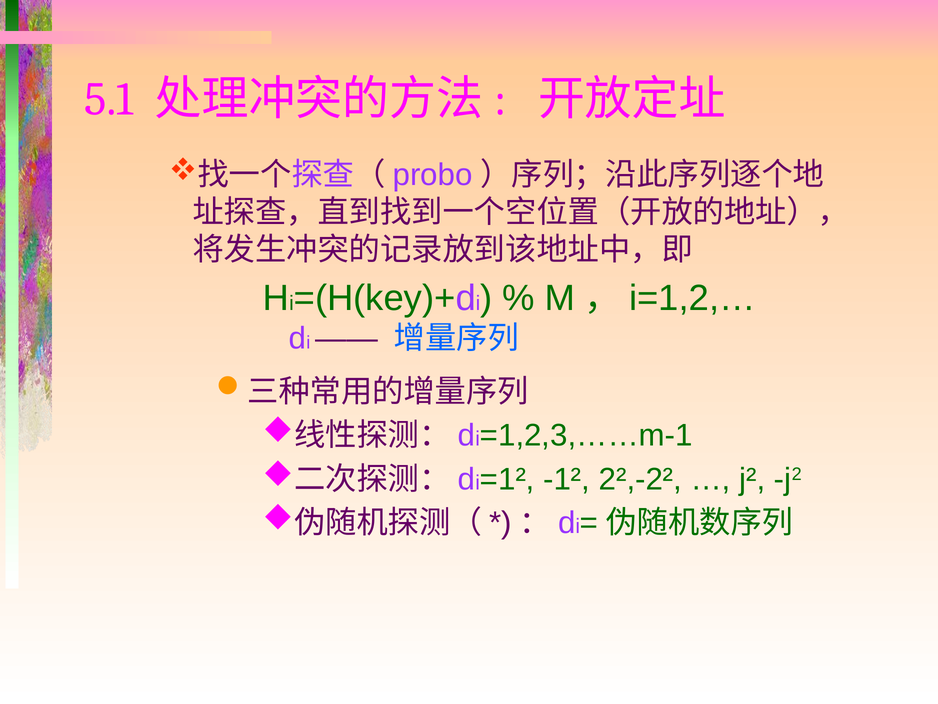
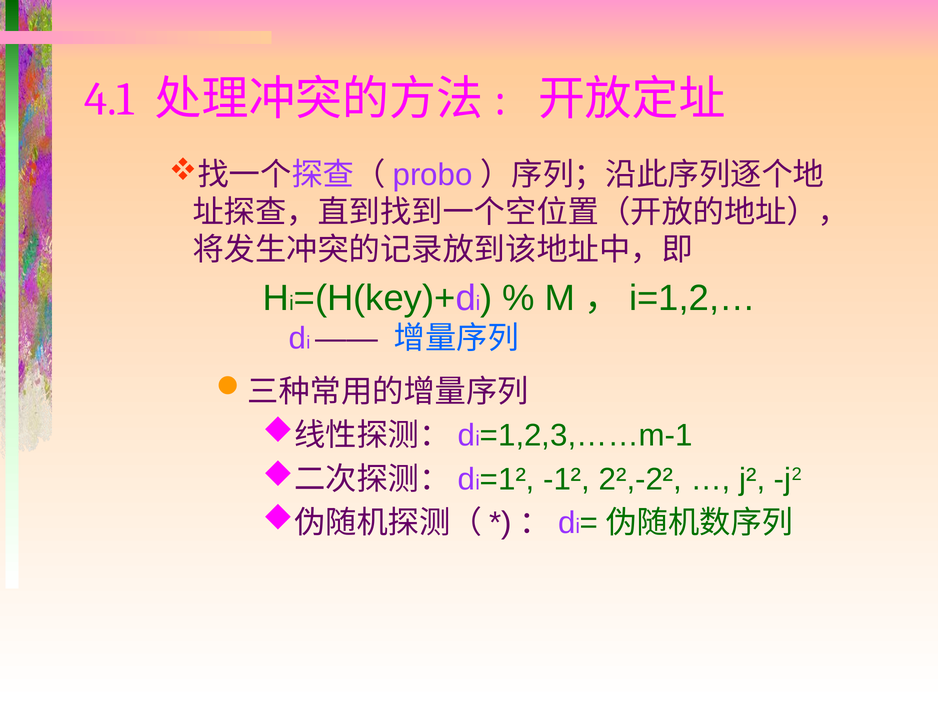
5.1: 5.1 -> 4.1
